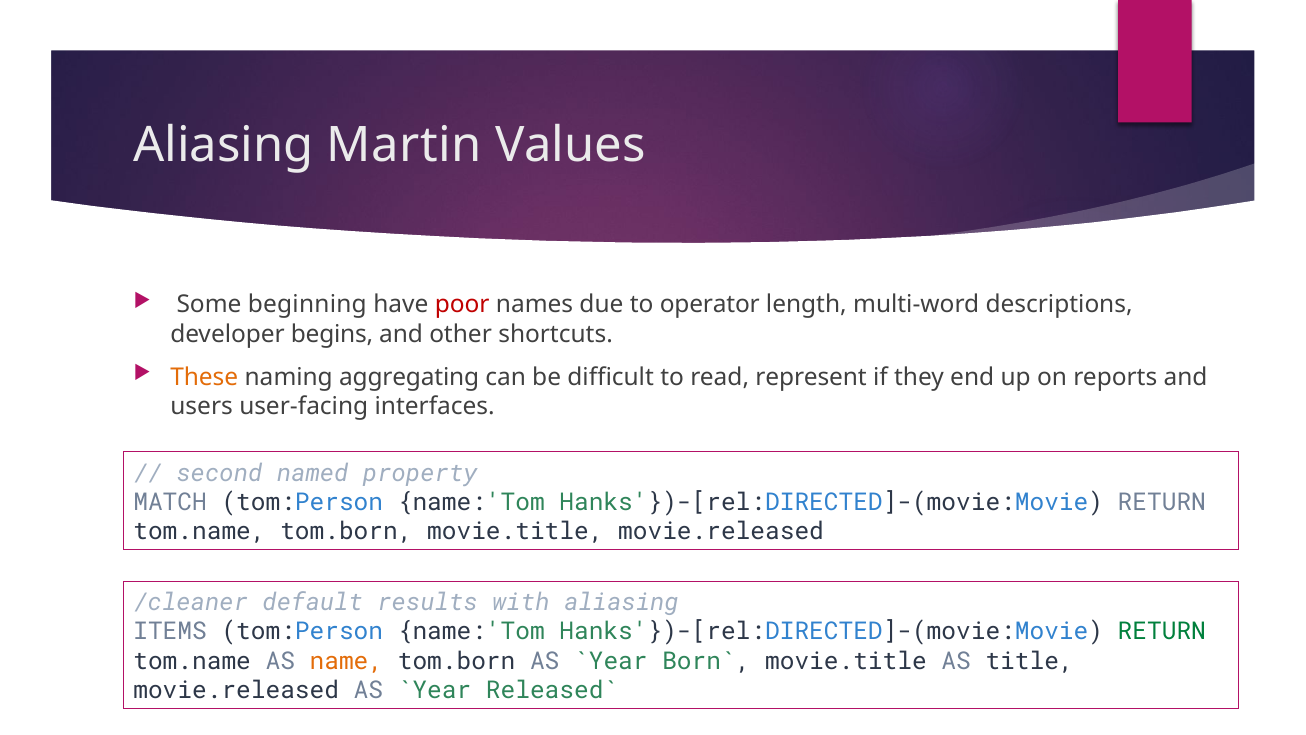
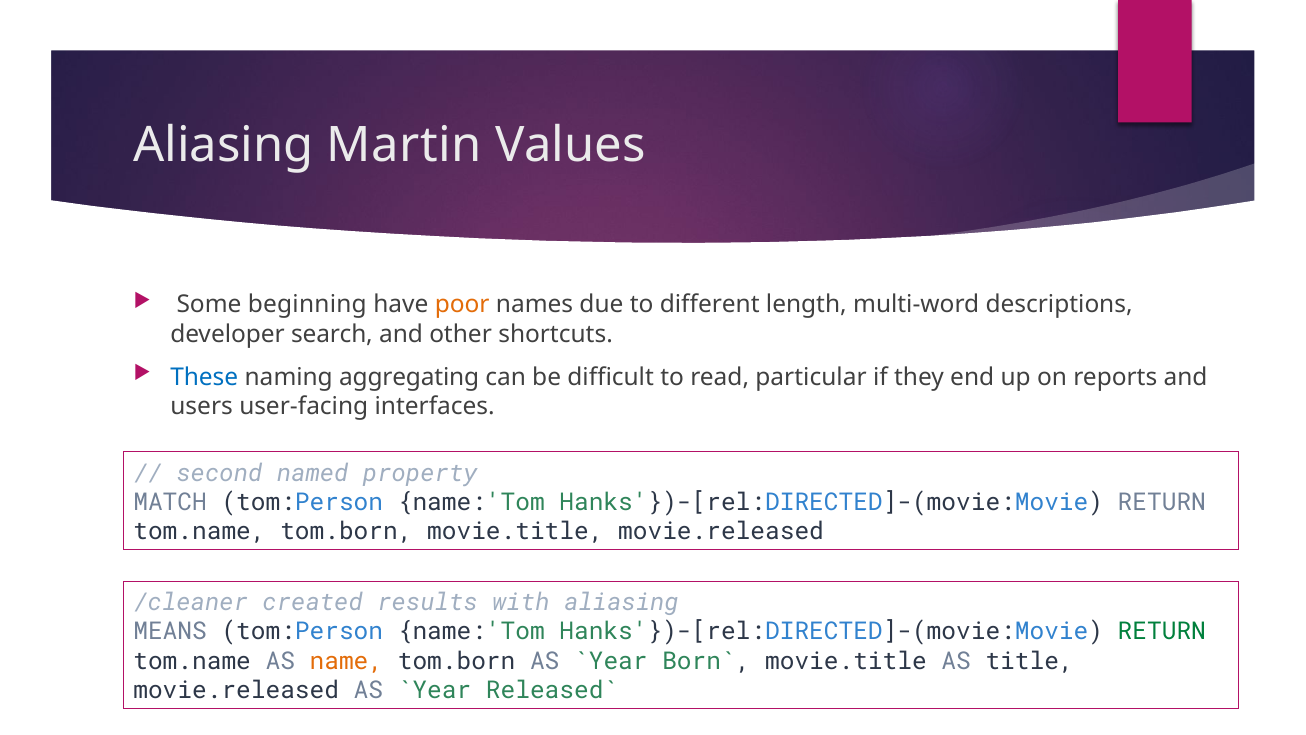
poor colour: red -> orange
operator: operator -> different
begins: begins -> search
These colour: orange -> blue
represent: represent -> particular
default: default -> created
ITEMS: ITEMS -> MEANS
